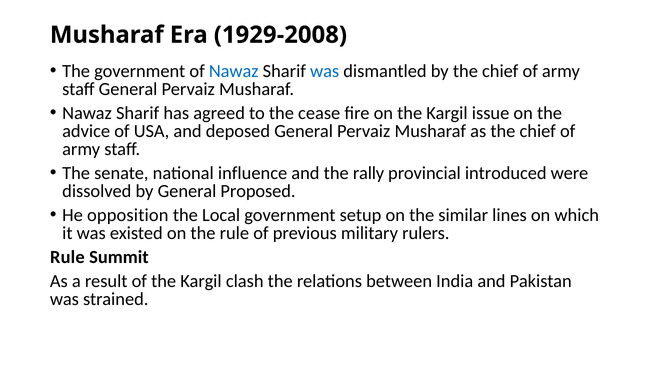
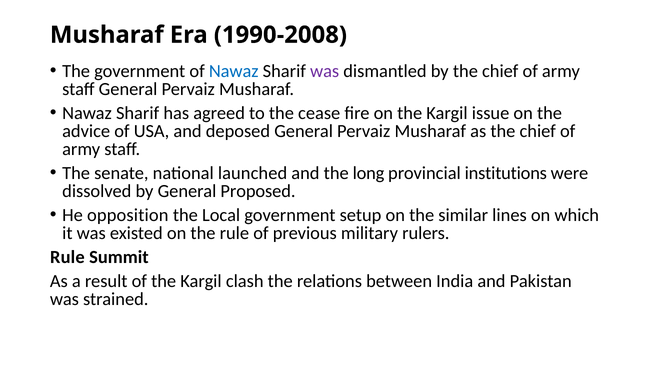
1929-2008: 1929-2008 -> 1990-2008
was at (325, 71) colour: blue -> purple
influence: influence -> launched
rally: rally -> long
introduced: introduced -> institutions
